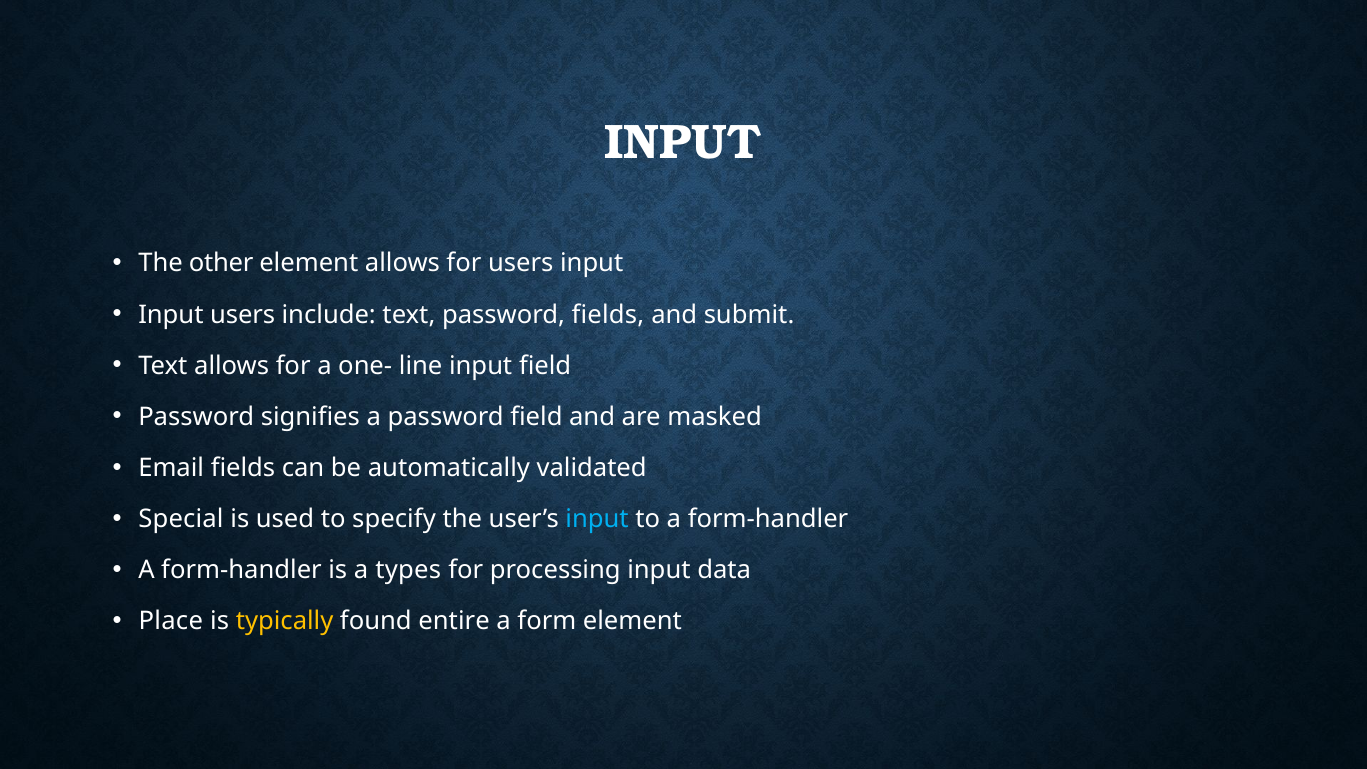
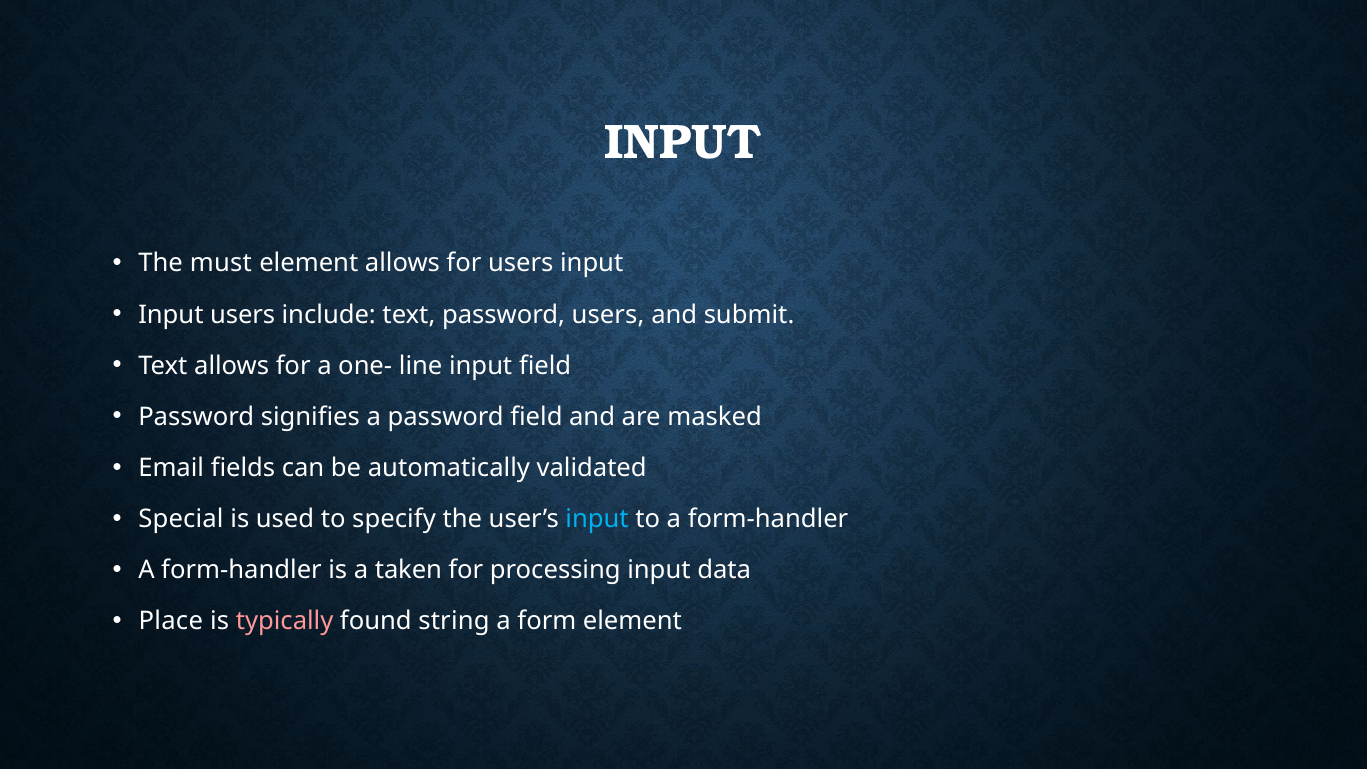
other: other -> must
password fields: fields -> users
types: types -> taken
typically colour: yellow -> pink
entire: entire -> string
